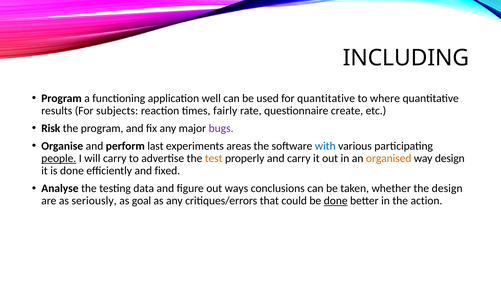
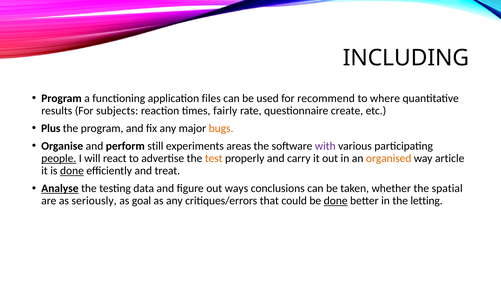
well: well -> files
for quantitative: quantitative -> recommend
Risk: Risk -> Plus
bugs colour: purple -> orange
last: last -> still
with colour: blue -> purple
will carry: carry -> react
way design: design -> article
done at (72, 171) underline: none -> present
fixed: fixed -> treat
Analyse underline: none -> present
the design: design -> spatial
action: action -> letting
